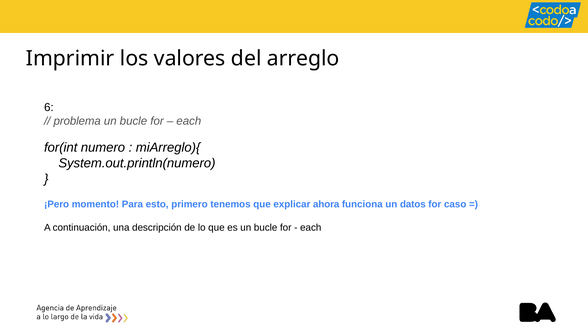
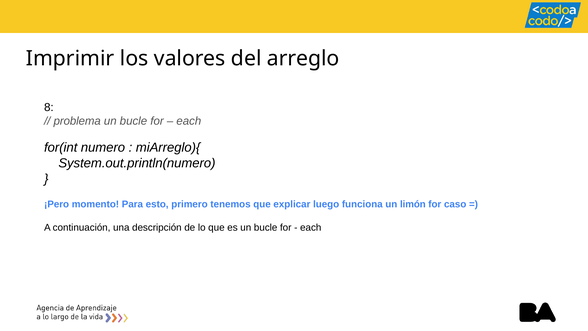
6: 6 -> 8
ahora: ahora -> luego
datos: datos -> limón
